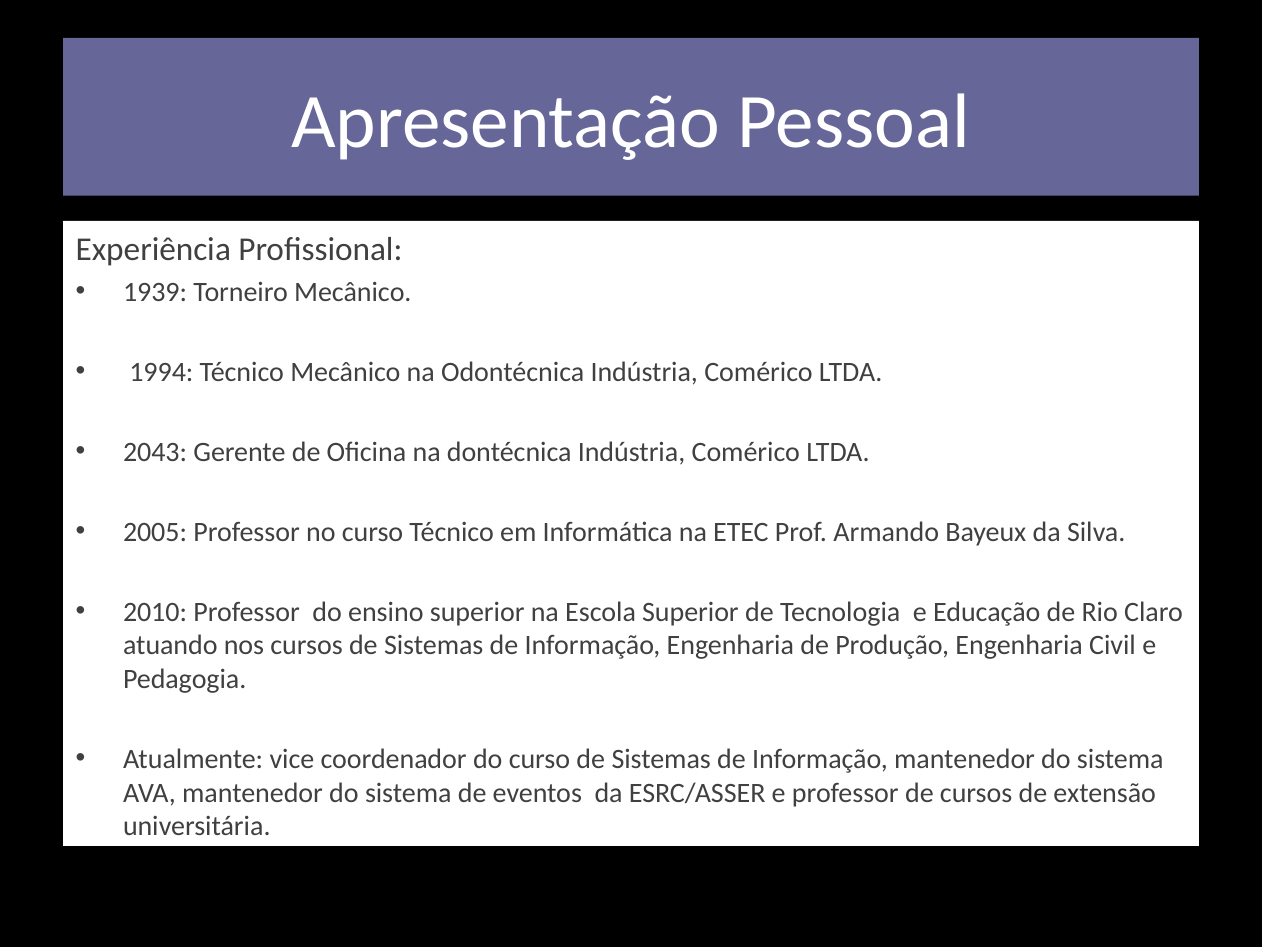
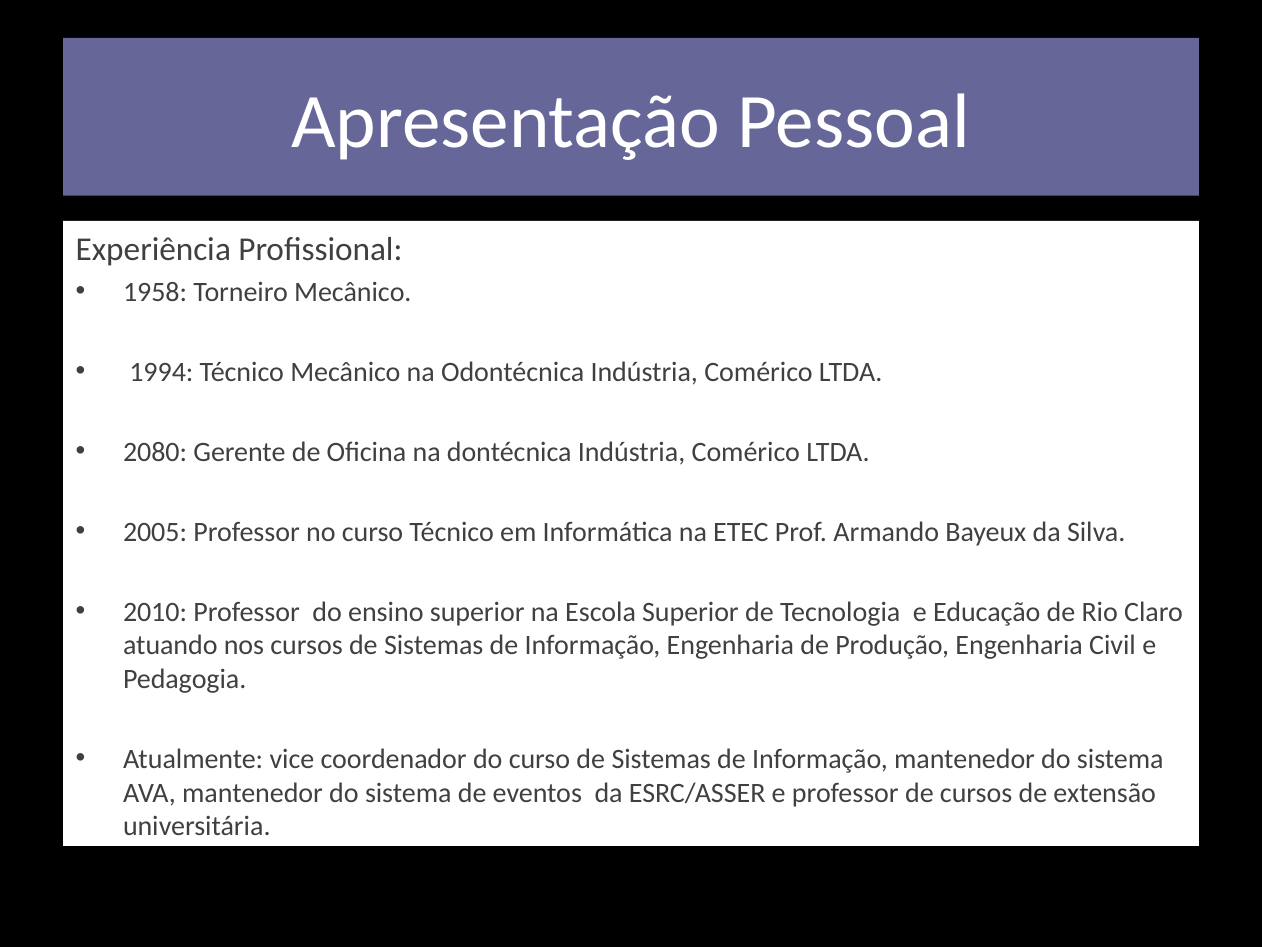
1939: 1939 -> 1958
2043: 2043 -> 2080
